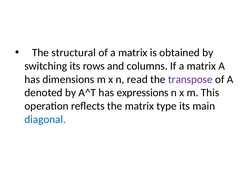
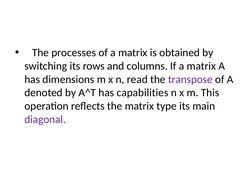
structural: structural -> processes
expressions: expressions -> capabilities
diagonal colour: blue -> purple
